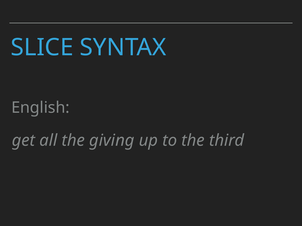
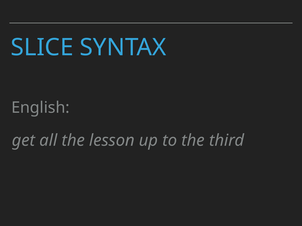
giving: giving -> lesson
